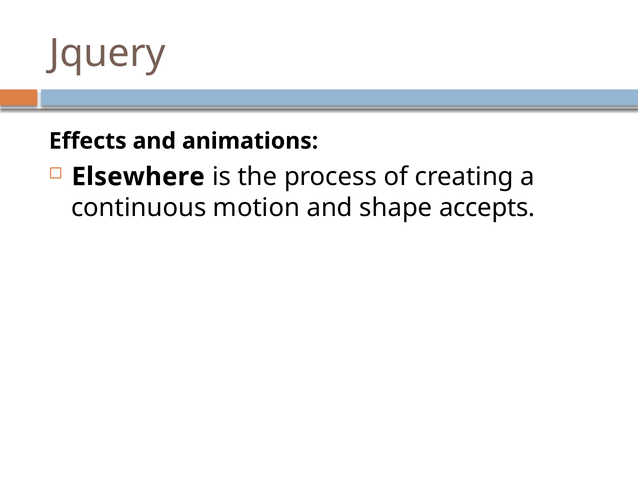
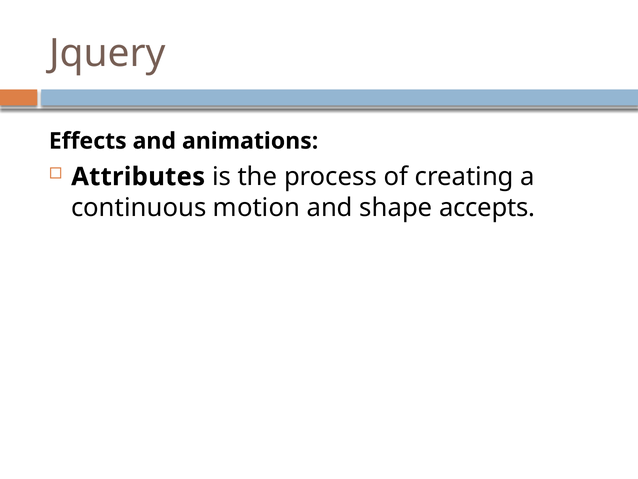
Elsewhere: Elsewhere -> Attributes
